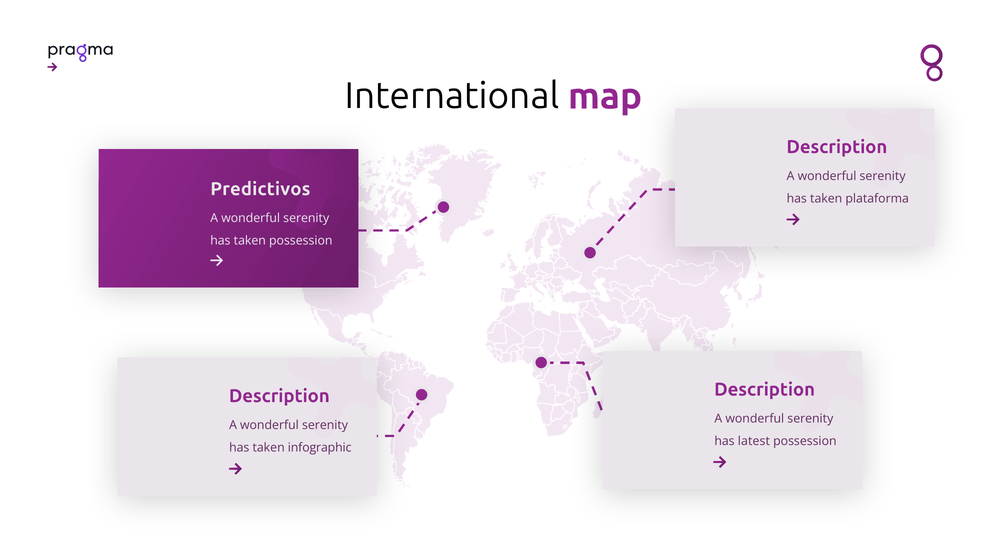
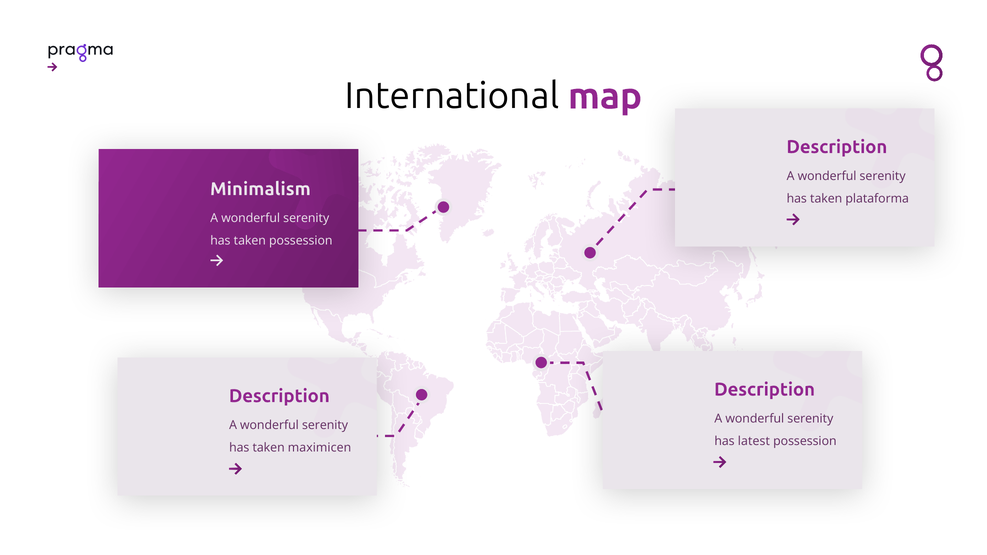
Predictivos: Predictivos -> Minimalism
infographic: infographic -> maximicen
